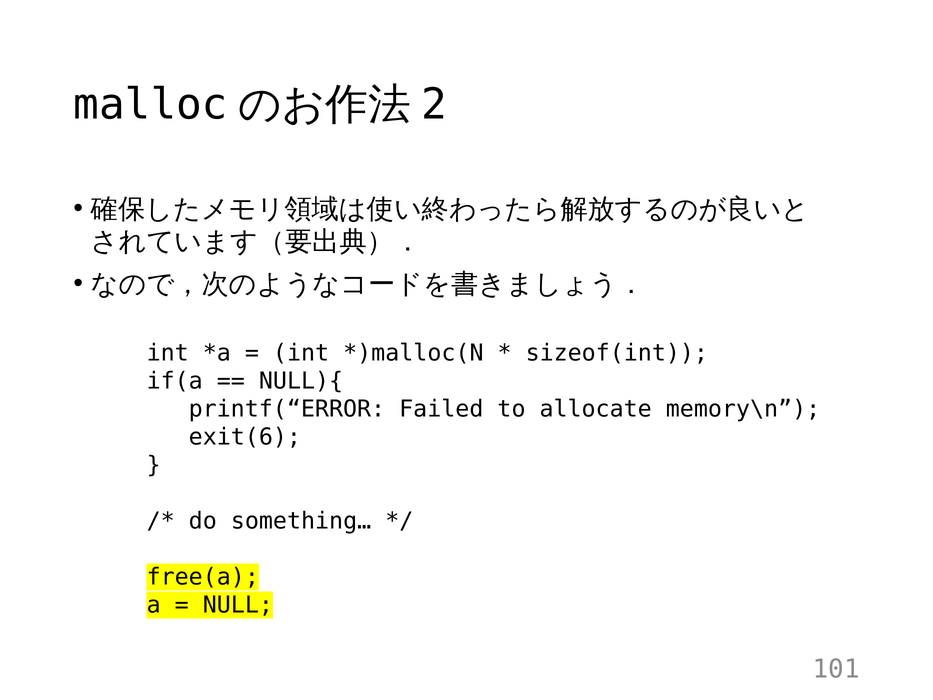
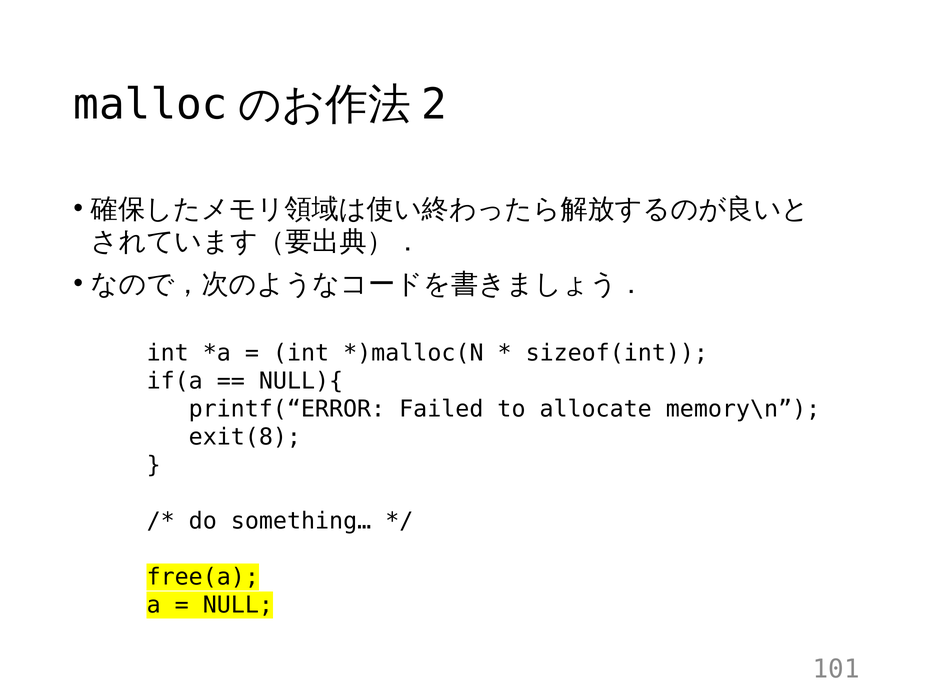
exit(6: exit(6 -> exit(8
